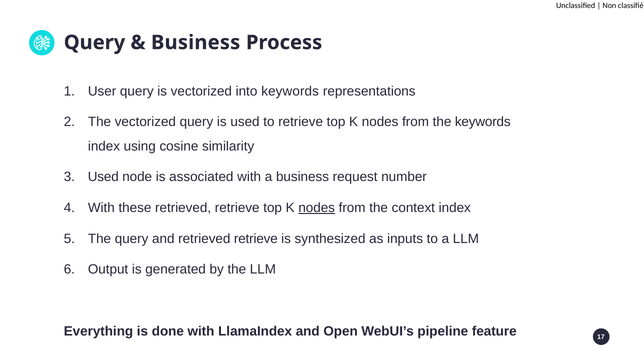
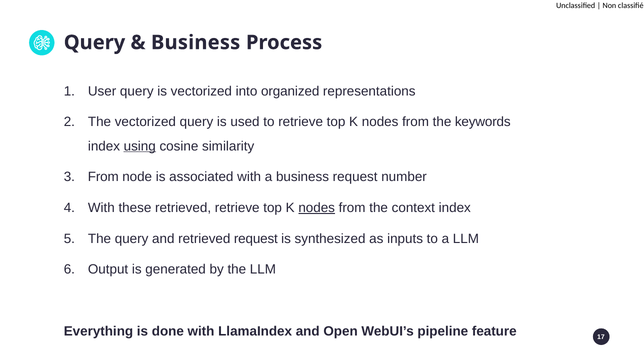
into keywords: keywords -> organized
using underline: none -> present
Used at (103, 177): Used -> From
and retrieved retrieve: retrieve -> request
